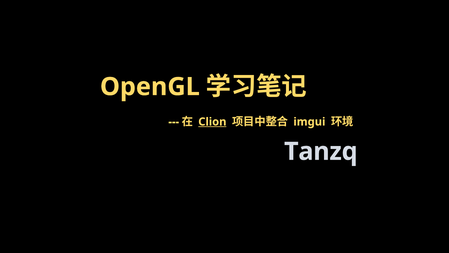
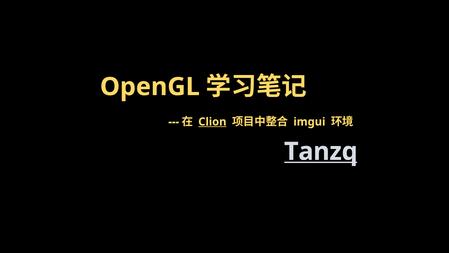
Tanzq underline: none -> present
